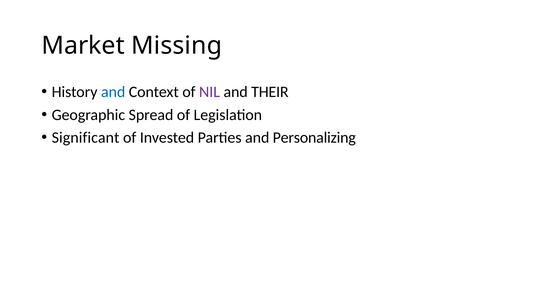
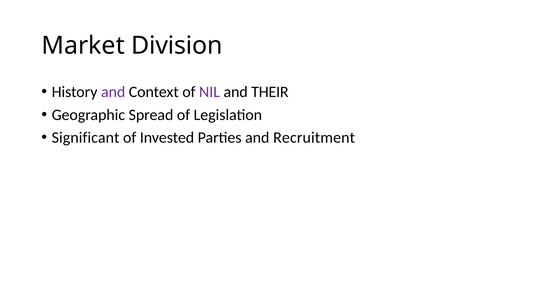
Missing: Missing -> Division
and at (113, 92) colour: blue -> purple
Personalizing: Personalizing -> Recruitment
